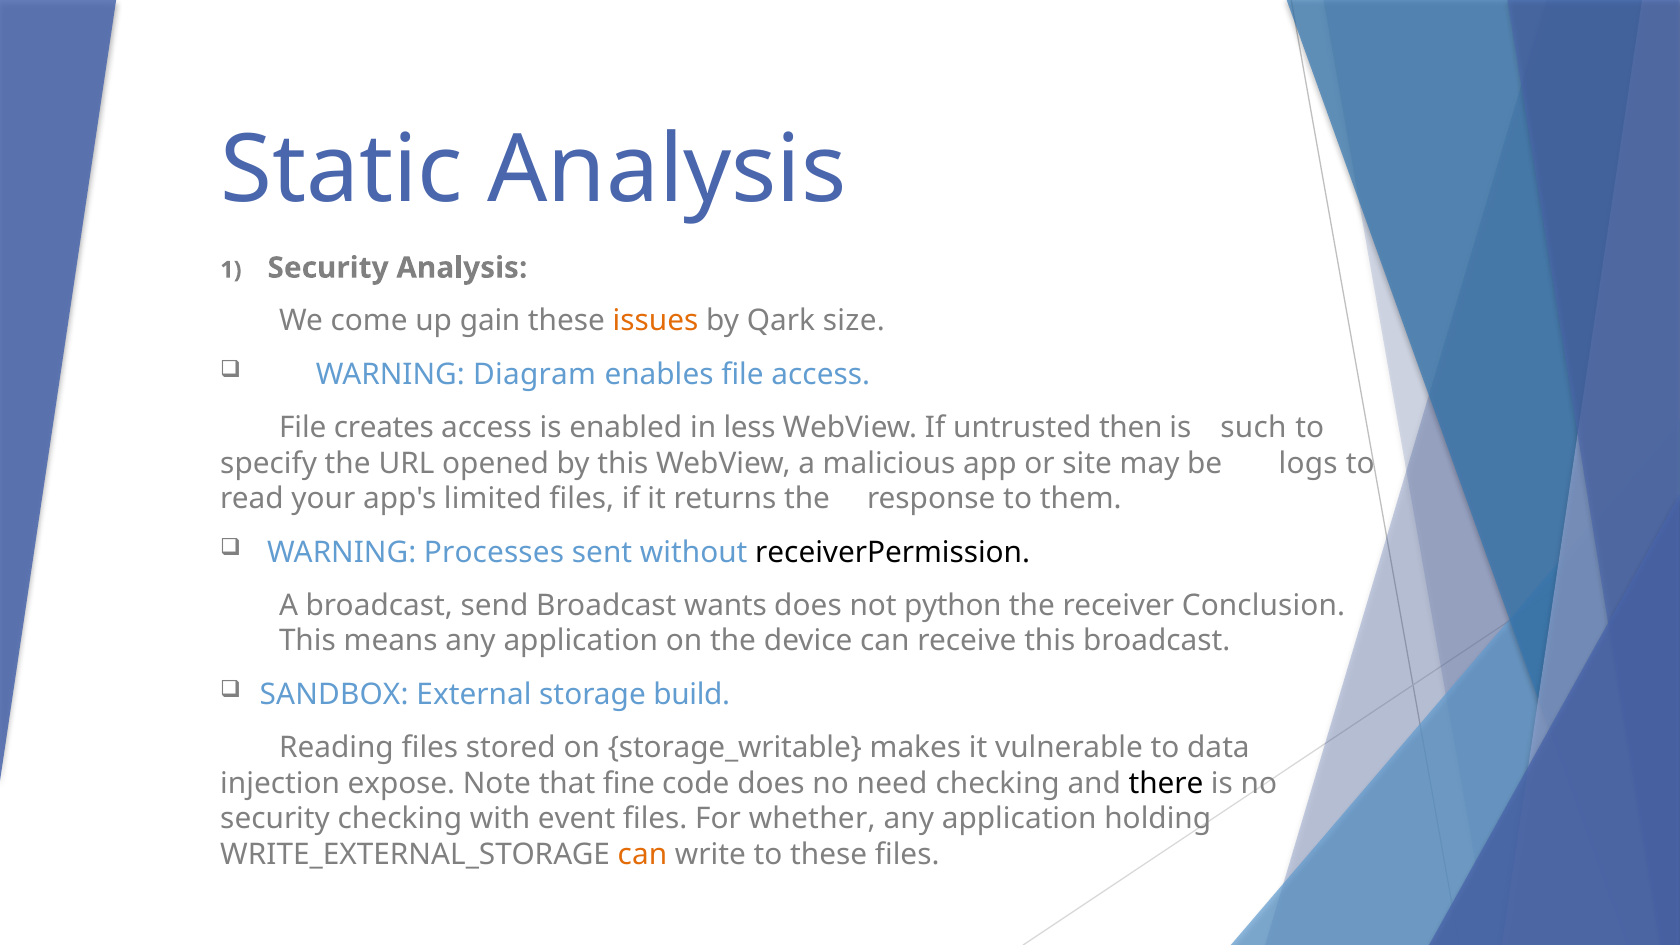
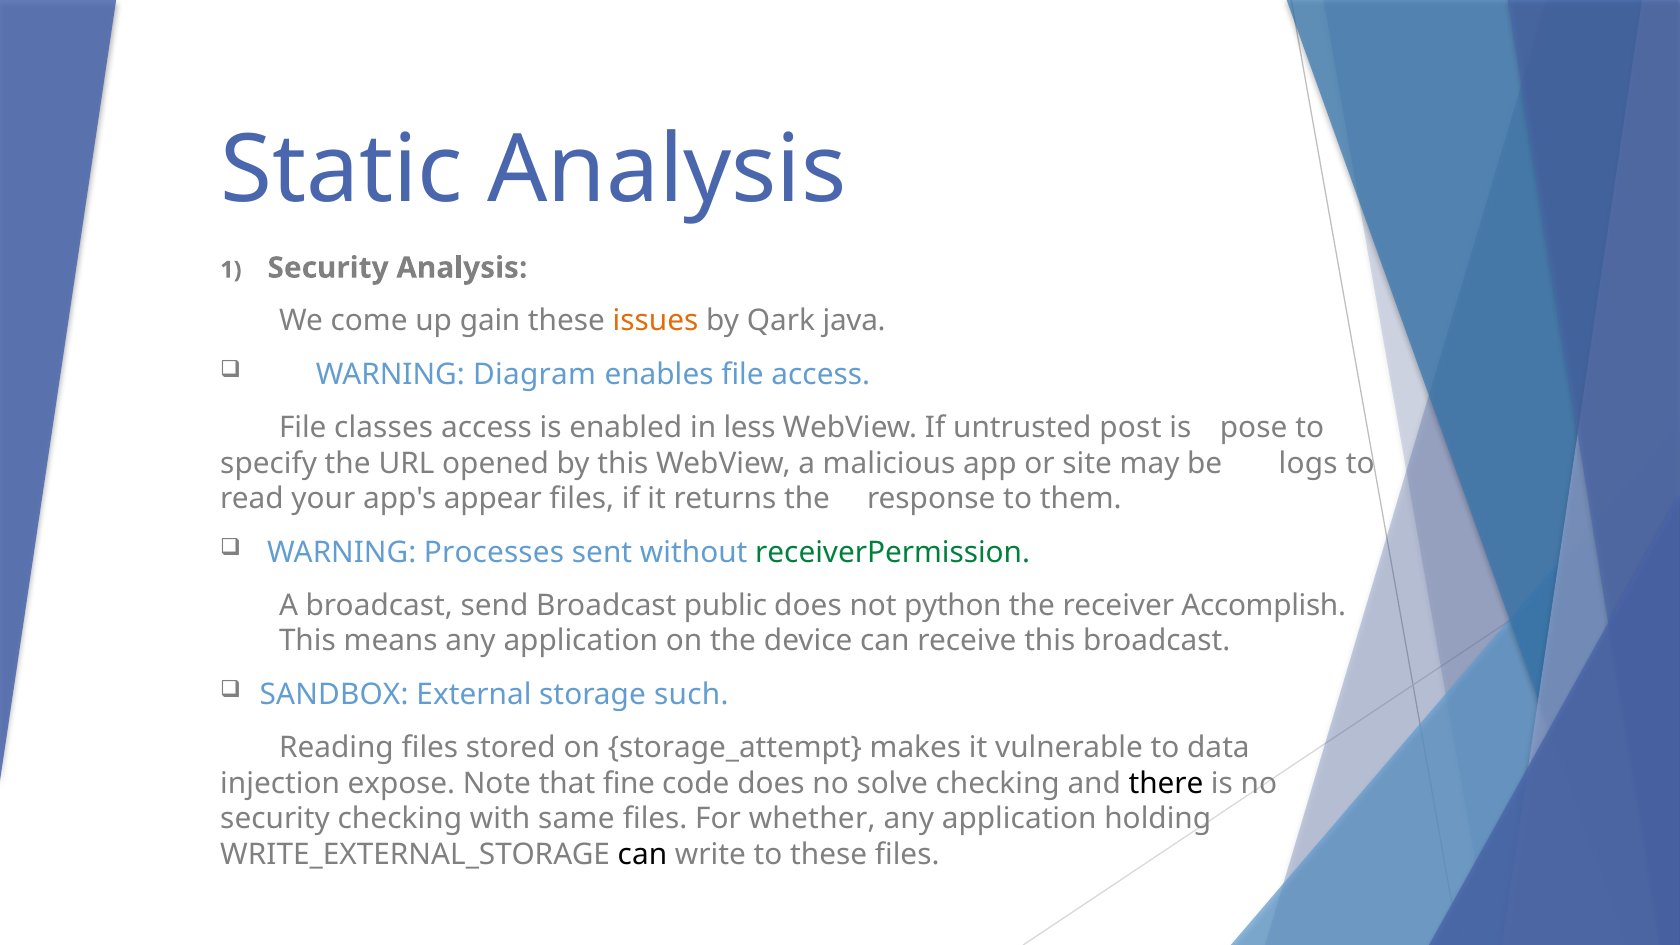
size: size -> java
creates: creates -> classes
then: then -> post
such: such -> pose
limited: limited -> appear
receiverPermission colour: black -> green
wants: wants -> public
Conclusion: Conclusion -> Accomplish
build: build -> such
storage_writable: storage_writable -> storage_attempt
need: need -> solve
event: event -> same
can at (642, 855) colour: orange -> black
